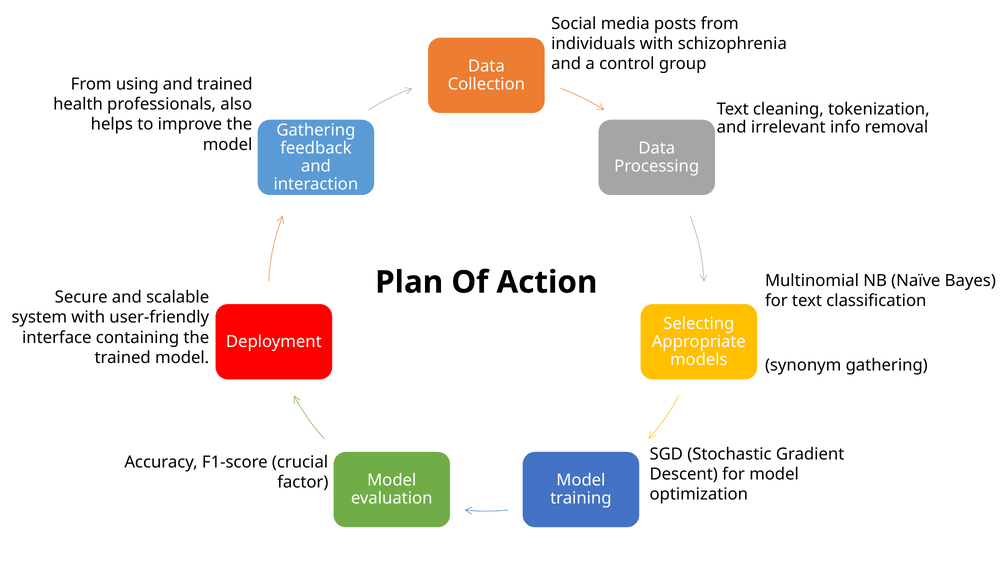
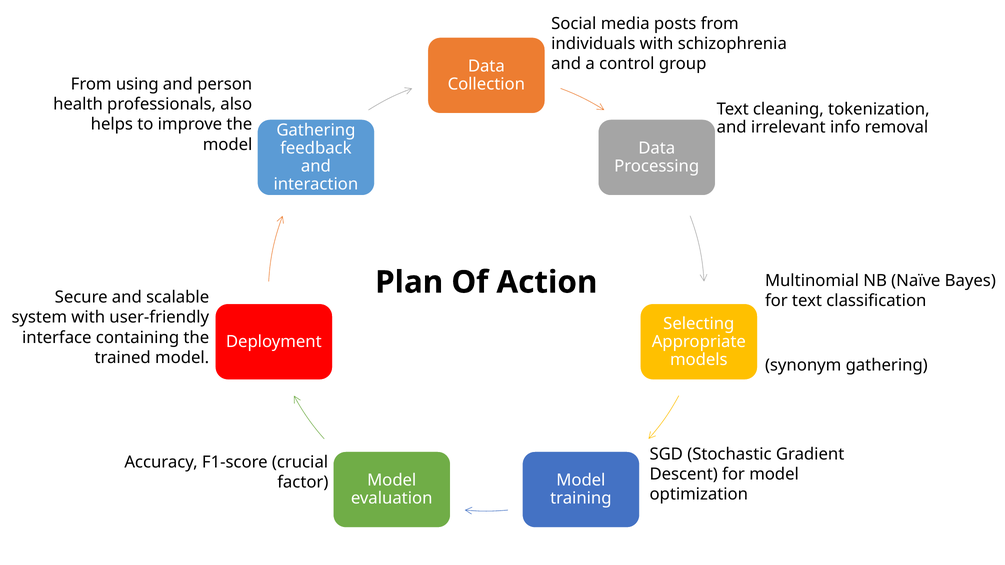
and trained: trained -> person
